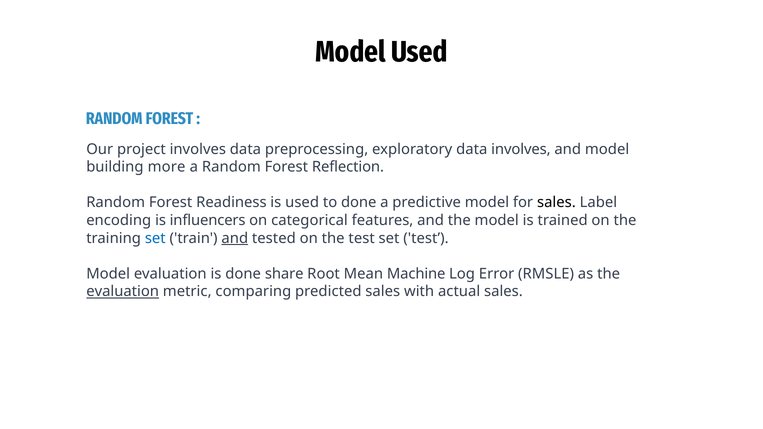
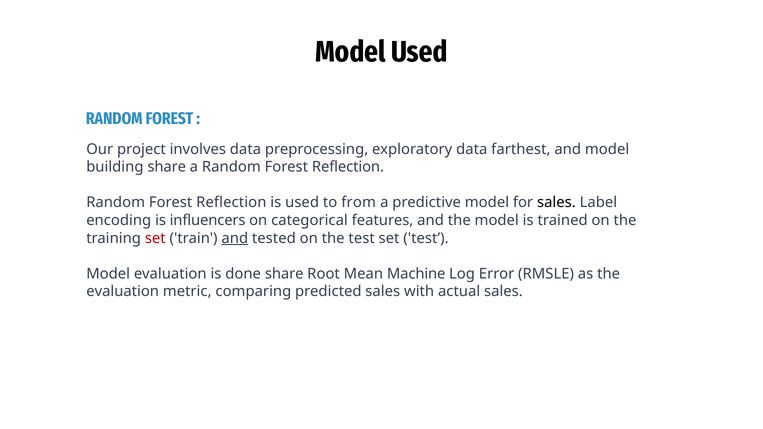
data involves: involves -> farthest
building more: more -> share
Readiness at (231, 203): Readiness -> Reflection
to done: done -> from
set at (155, 238) colour: blue -> red
evaluation at (123, 292) underline: present -> none
